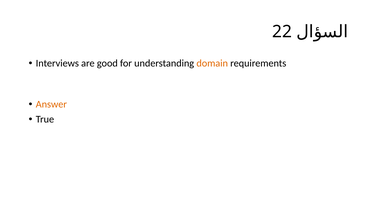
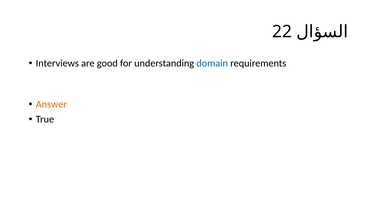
domain colour: orange -> blue
